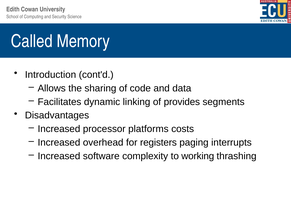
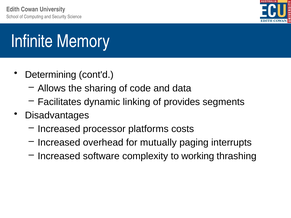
Called: Called -> Infinite
Introduction: Introduction -> Determining
registers: registers -> mutually
